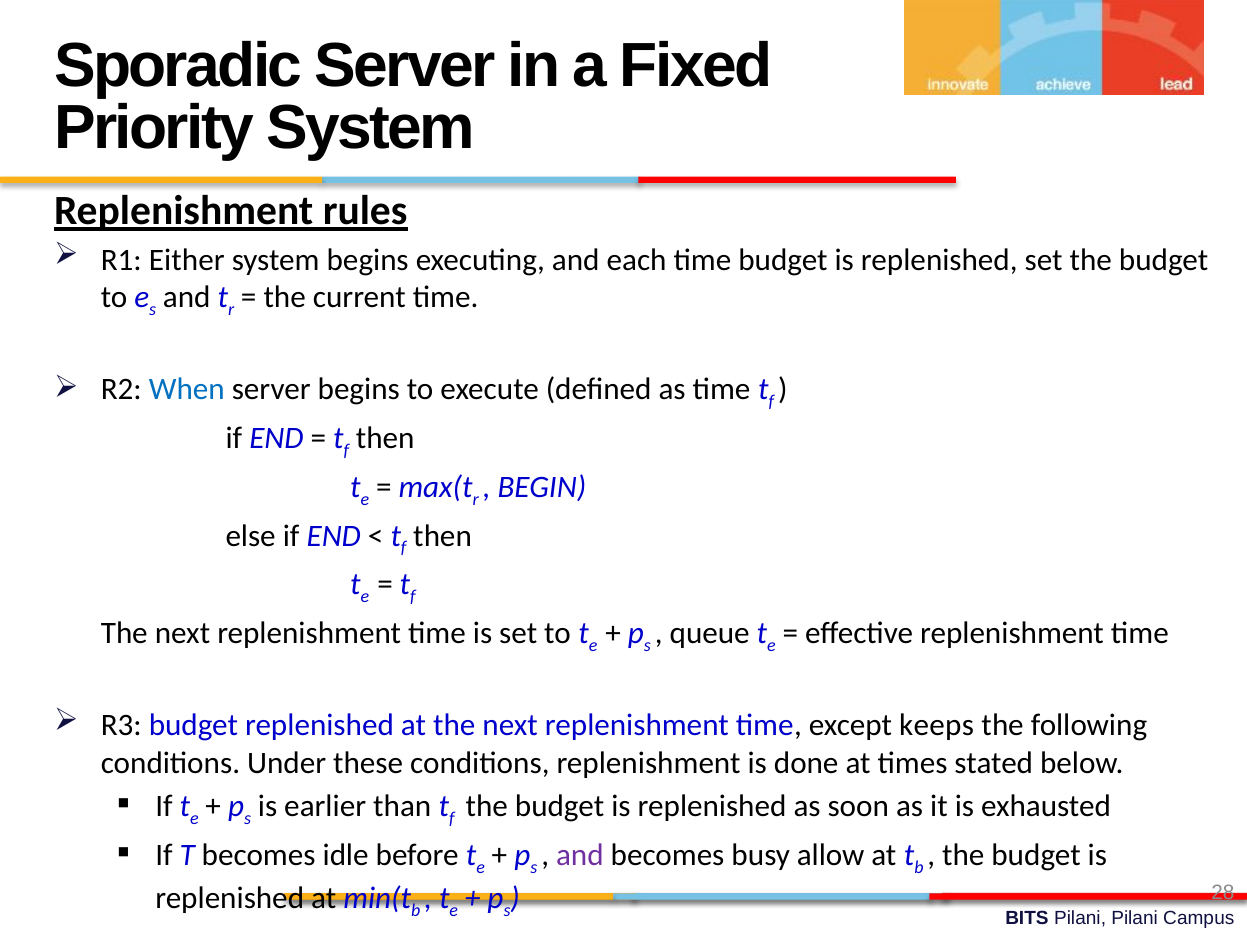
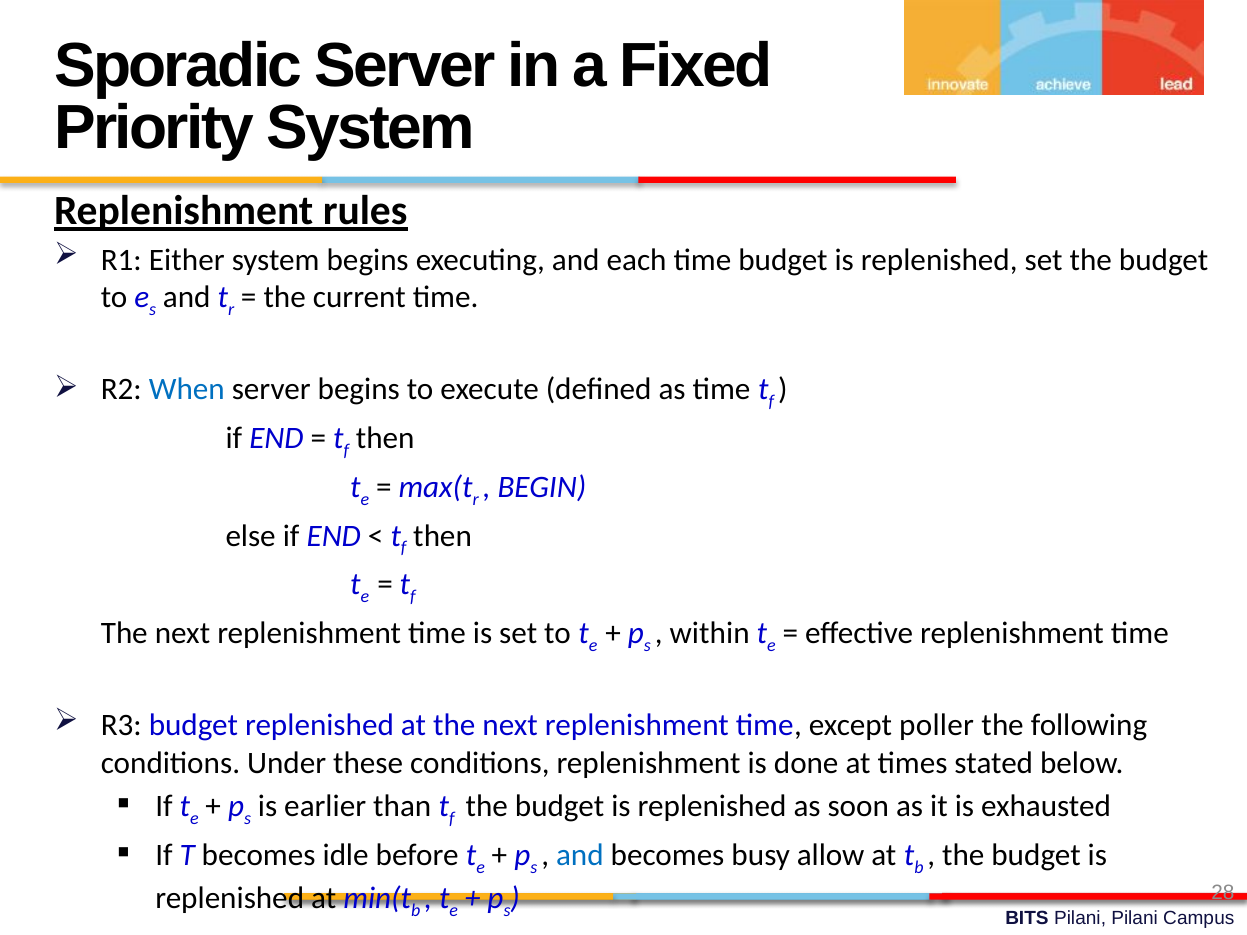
queue: queue -> within
keeps: keeps -> poller
and at (580, 856) colour: purple -> blue
